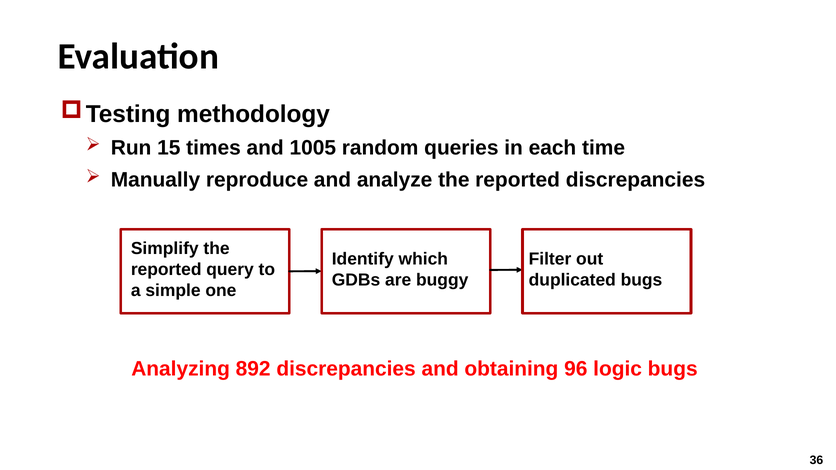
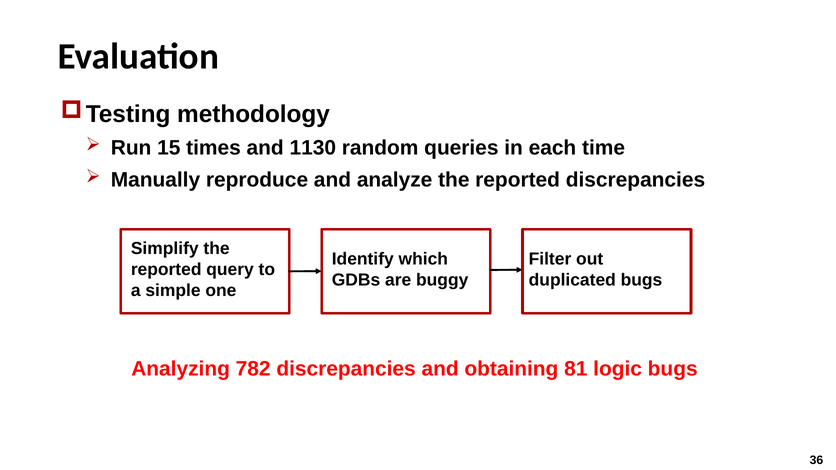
1005: 1005 -> 1130
892: 892 -> 782
96: 96 -> 81
